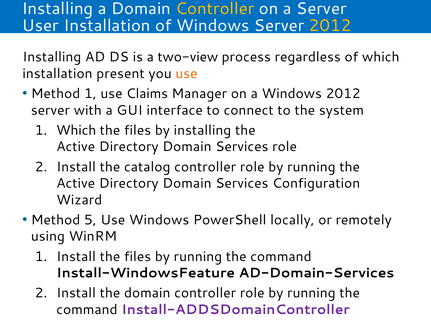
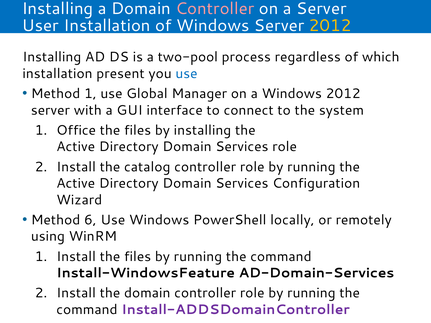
Controller at (215, 8) colour: yellow -> pink
two-view: two-view -> two-pool
use at (186, 74) colour: orange -> blue
Claims: Claims -> Global
1 Which: Which -> Office
5: 5 -> 6
